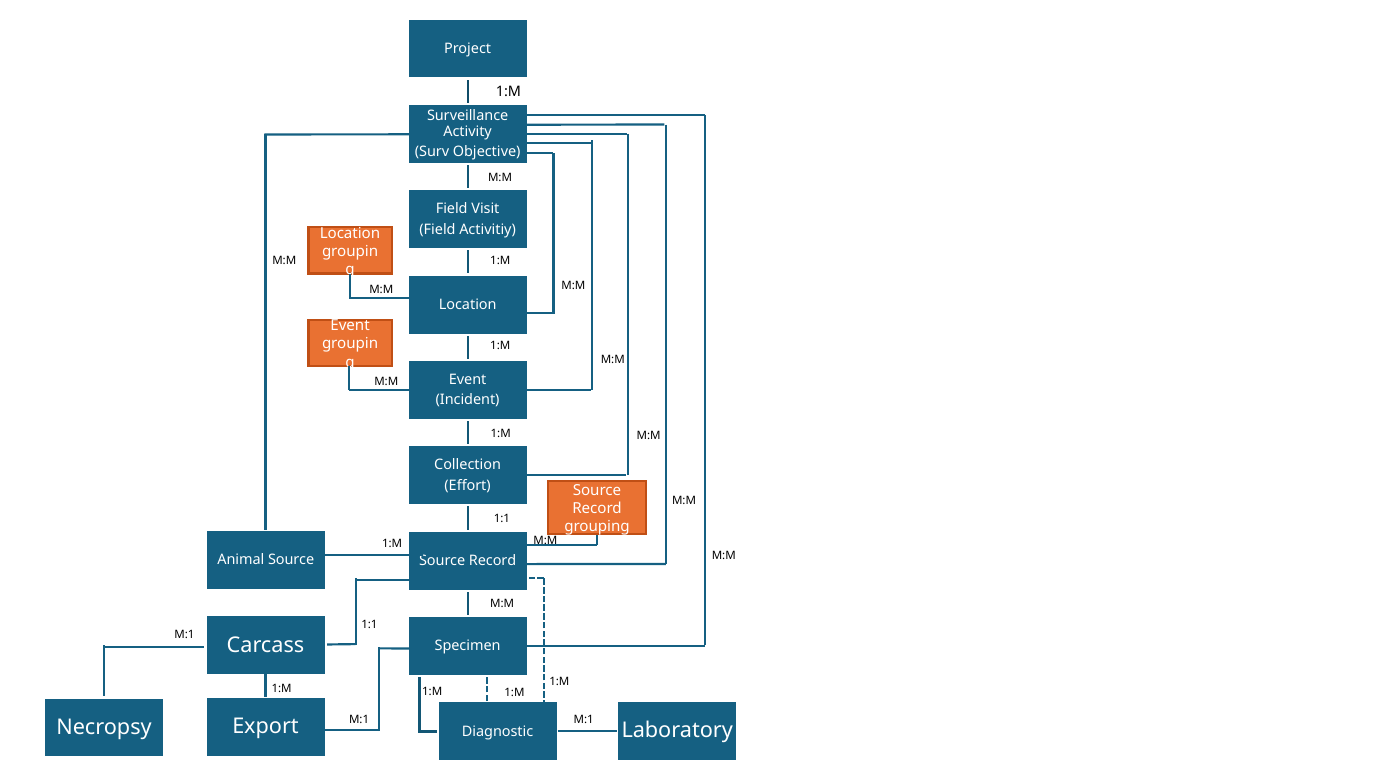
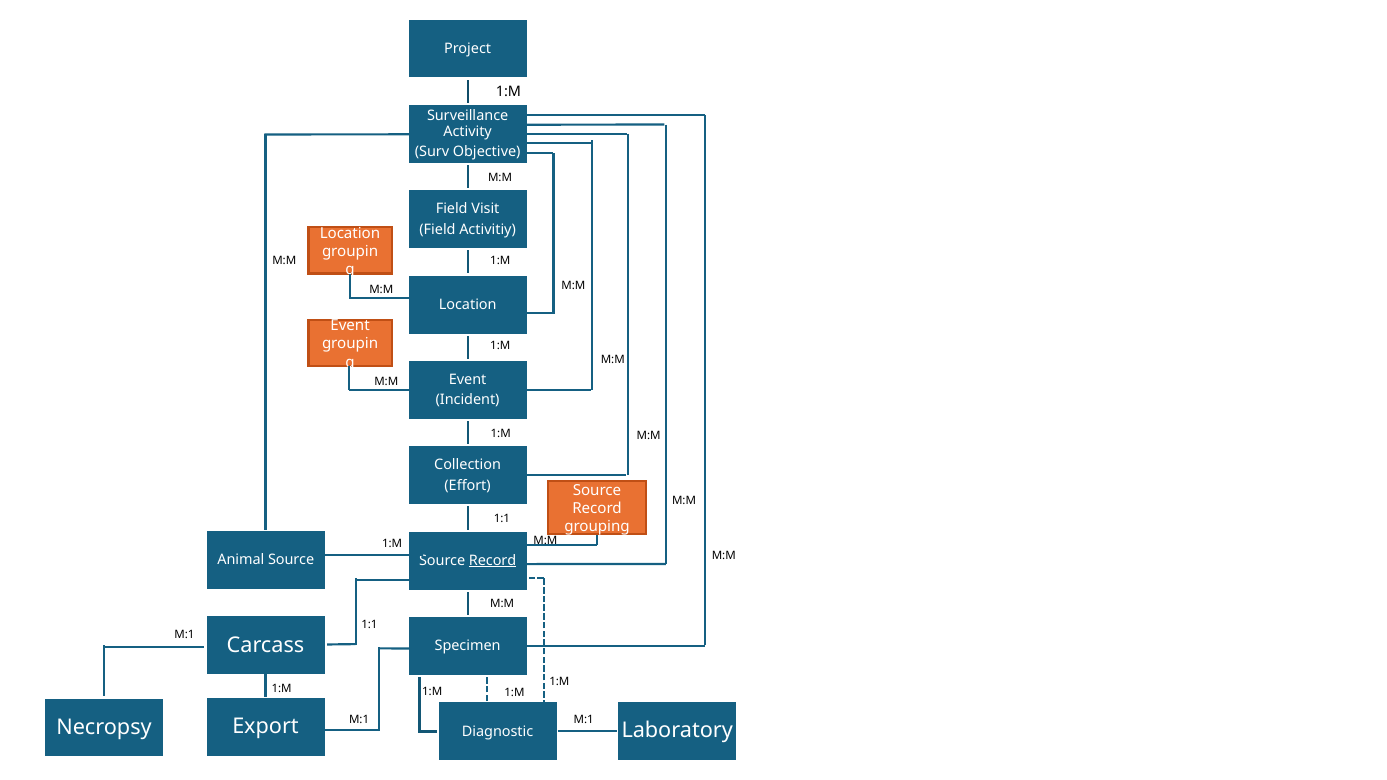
Record at (493, 561) underline: none -> present
